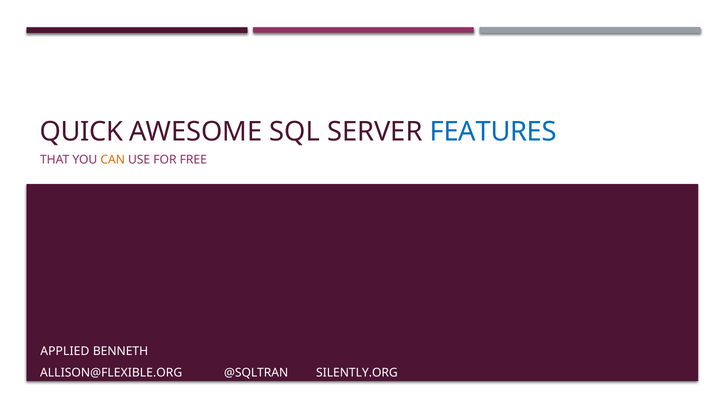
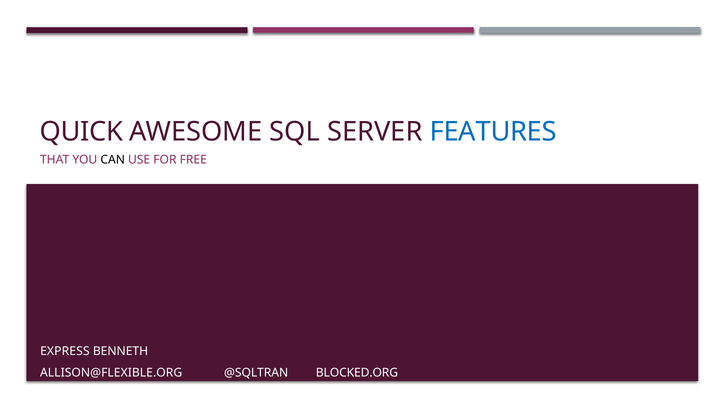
CAN colour: orange -> black
APPLIED: APPLIED -> EXPRESS
SILENTLY.ORG: SILENTLY.ORG -> BLOCKED.ORG
